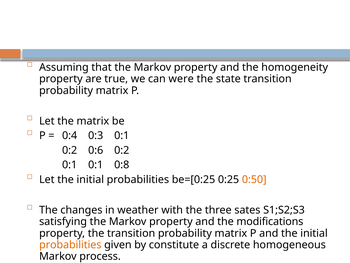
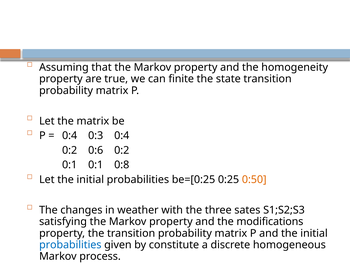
were: were -> finite
0:3 0:1: 0:1 -> 0:4
probabilities at (70, 244) colour: orange -> blue
